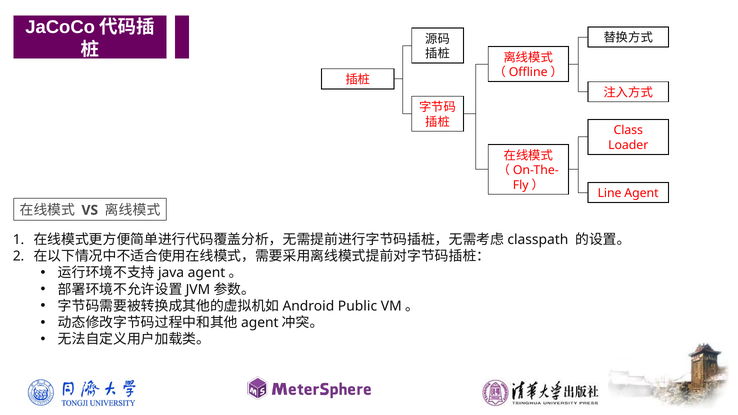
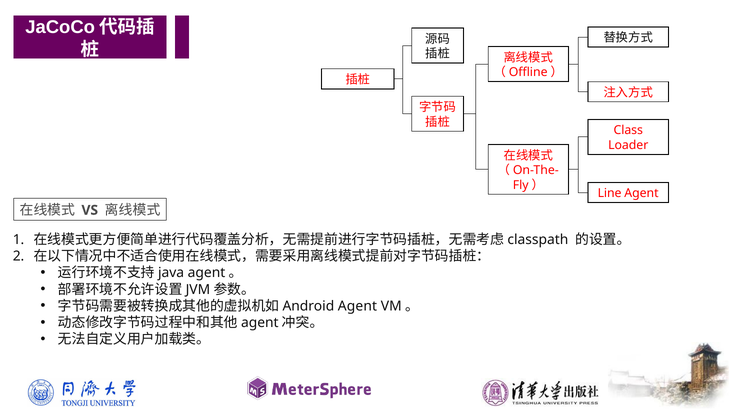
Public at (358, 306): Public -> Agent
